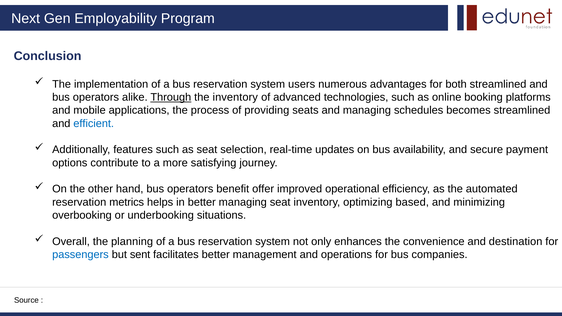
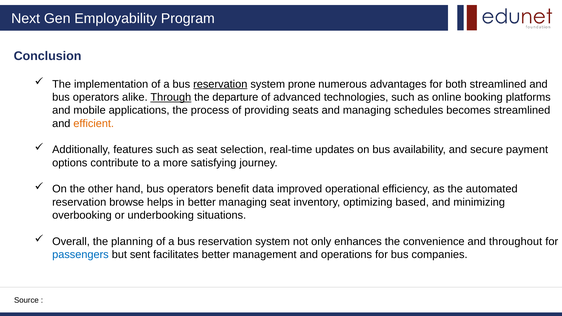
reservation at (220, 84) underline: none -> present
users: users -> prone
the inventory: inventory -> departure
efficient colour: blue -> orange
offer: offer -> data
metrics: metrics -> browse
destination: destination -> throughout
